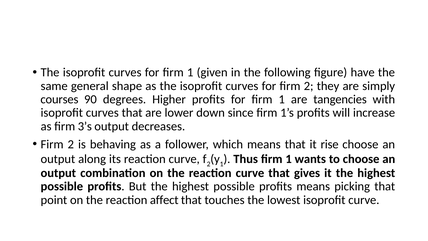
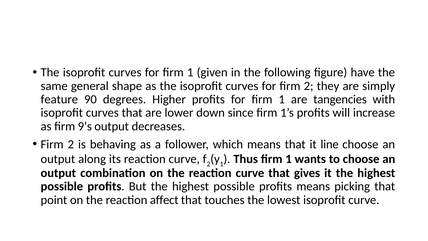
courses: courses -> feature
3’s: 3’s -> 9’s
rise: rise -> line
